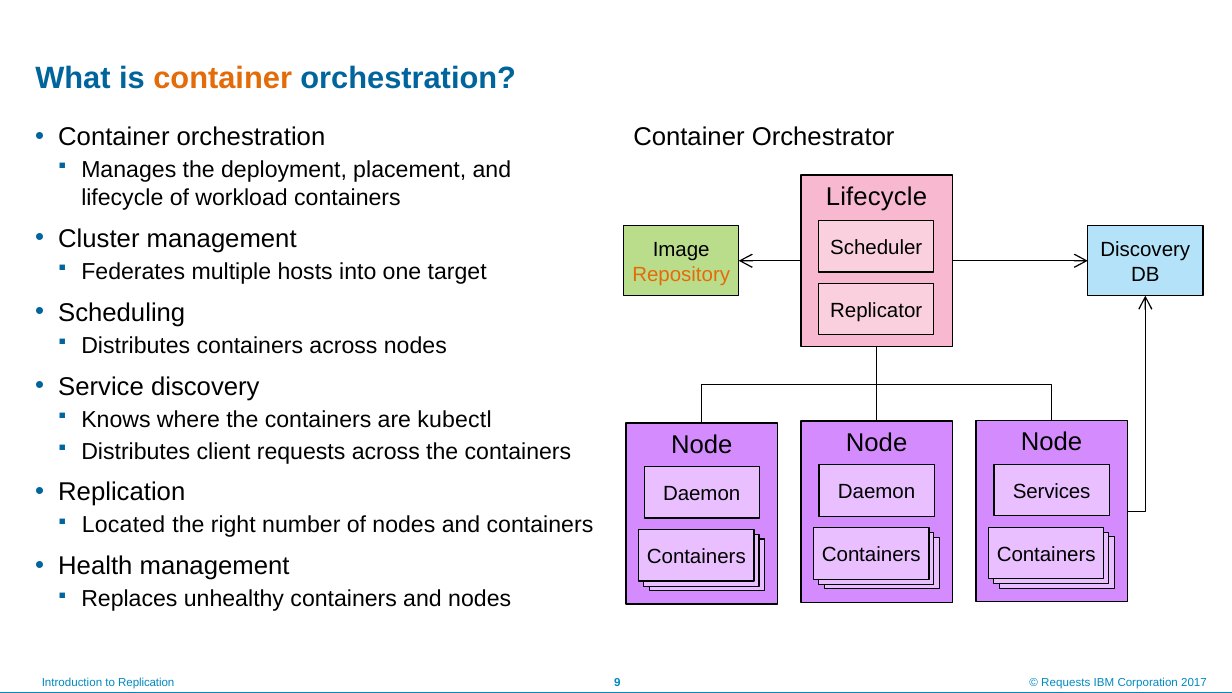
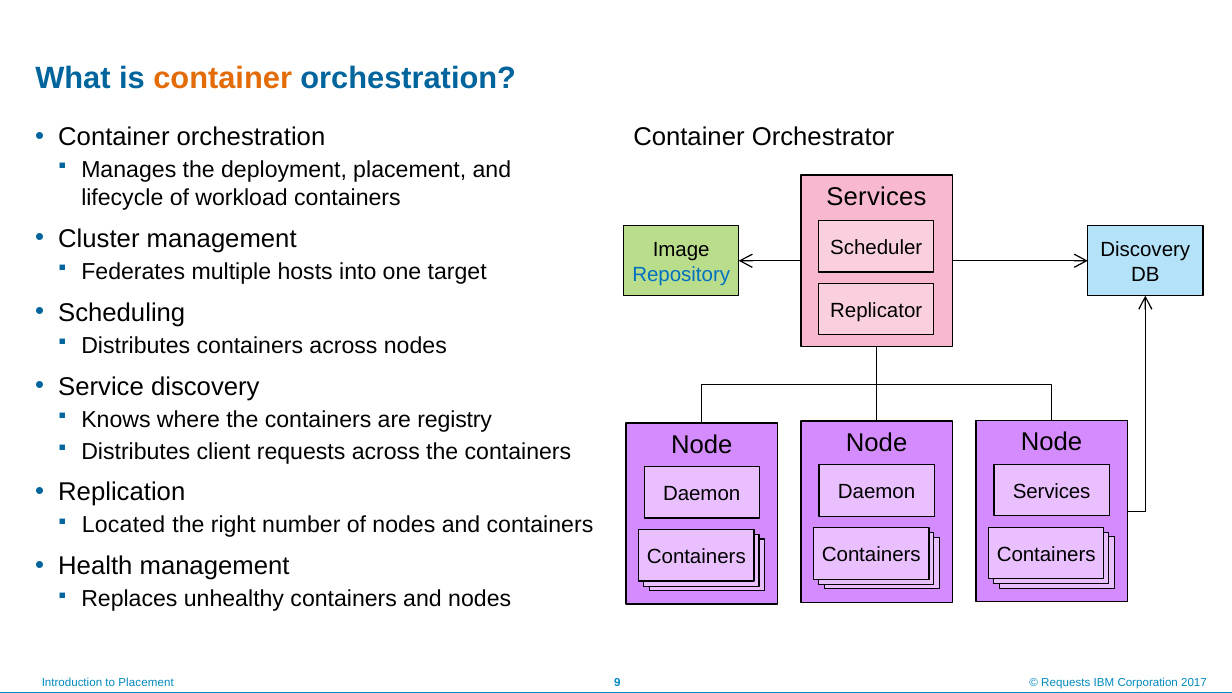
Lifecycle at (876, 197): Lifecycle -> Services
Repository colour: orange -> blue
kubectl: kubectl -> registry
Replication at (146, 683): Replication -> Placement
